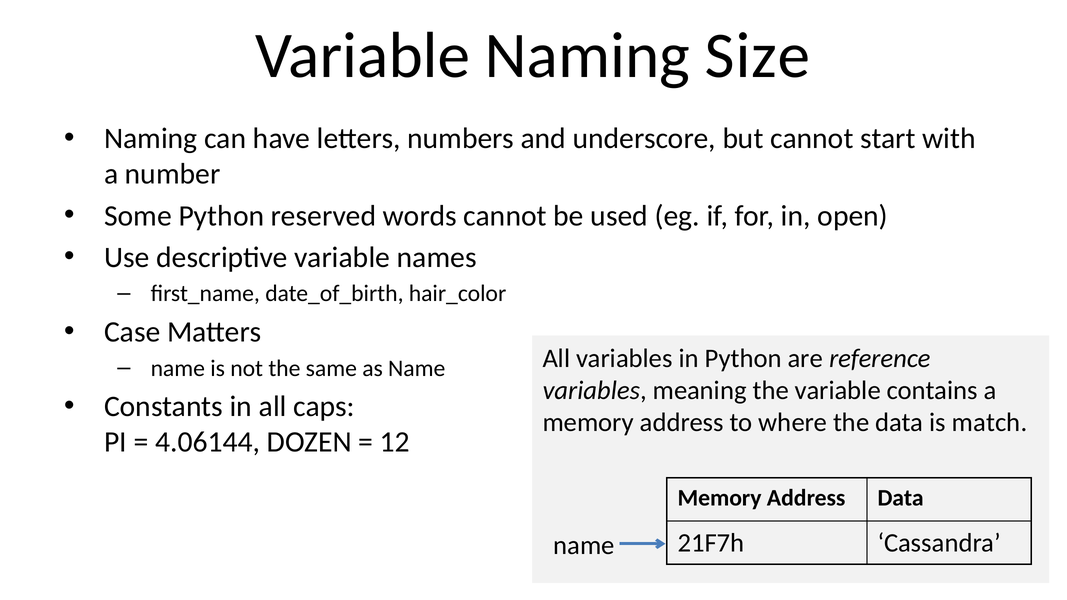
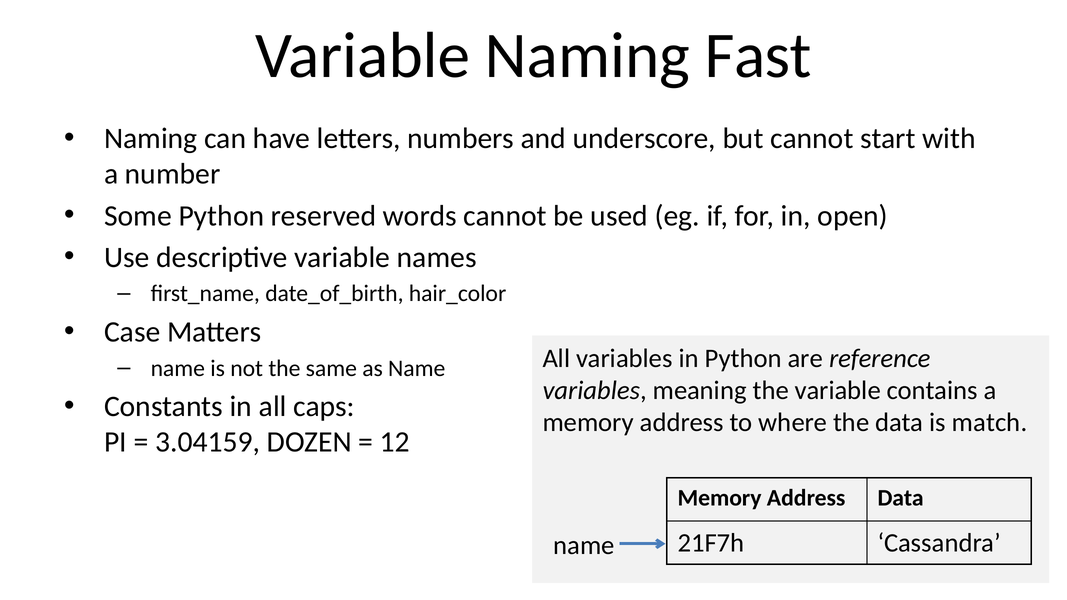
Size: Size -> Fast
4.06144: 4.06144 -> 3.04159
